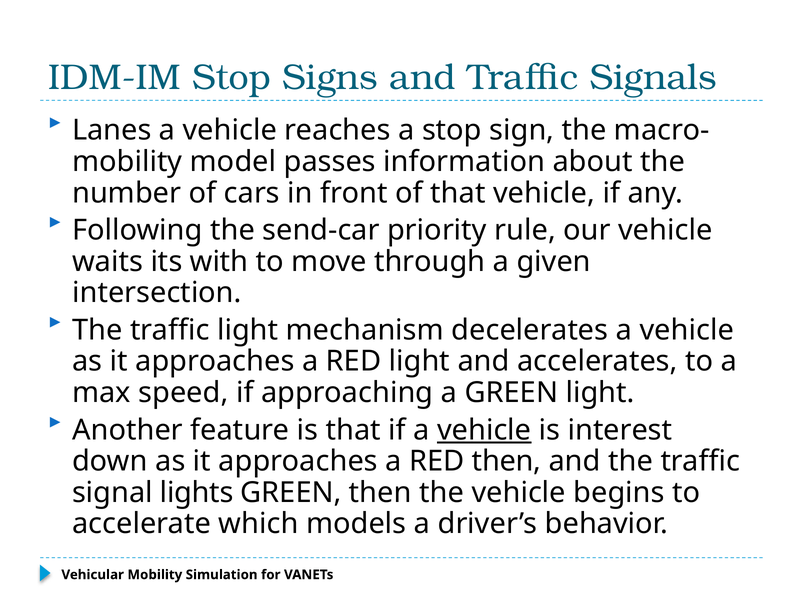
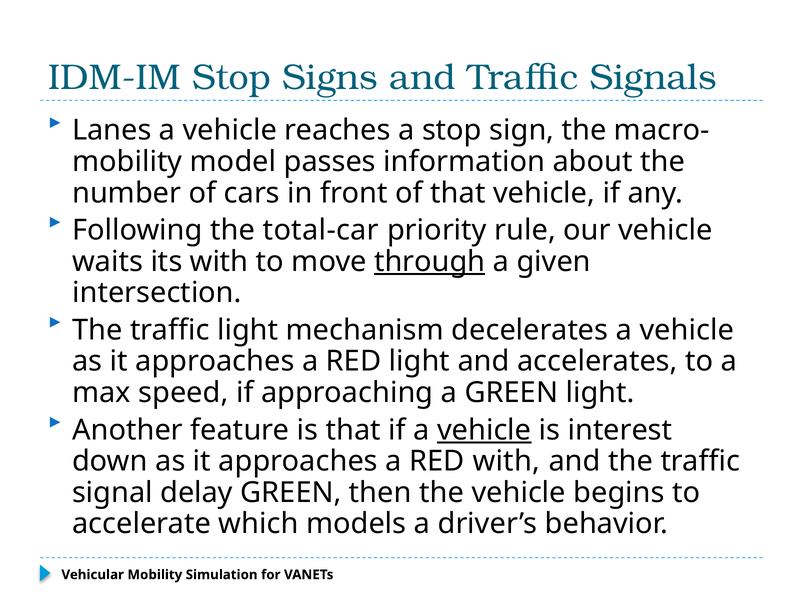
send-car: send-car -> total-car
through underline: none -> present
RED then: then -> with
lights: lights -> delay
